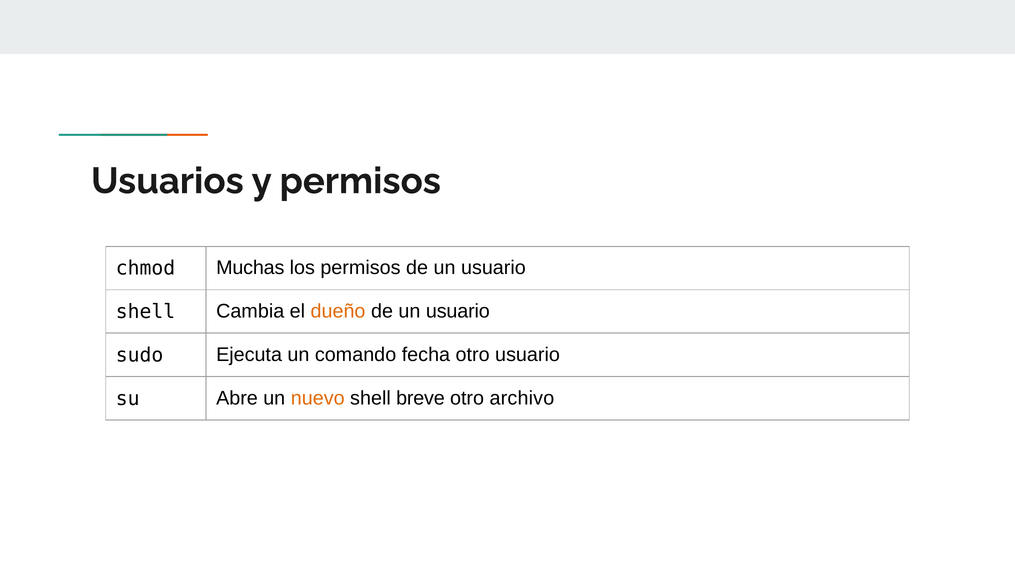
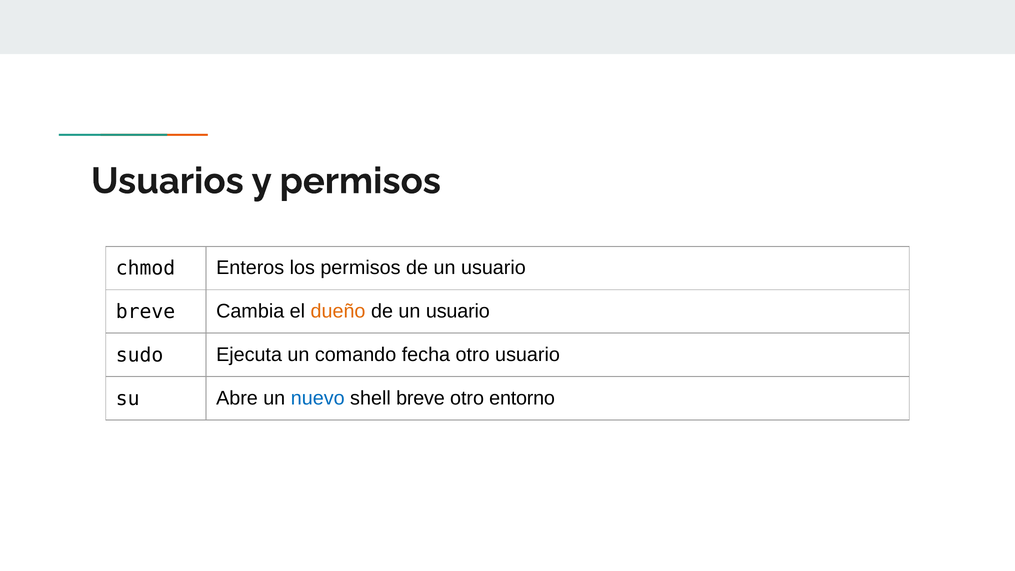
Muchas: Muchas -> Enteros
shell at (146, 312): shell -> breve
nuevo colour: orange -> blue
archivo: archivo -> entorno
